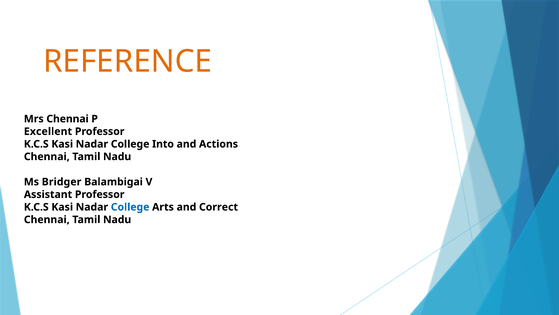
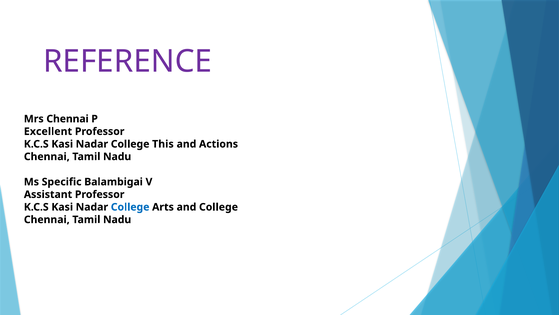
REFERENCE colour: orange -> purple
Into: Into -> This
Bridger: Bridger -> Specific
and Correct: Correct -> College
